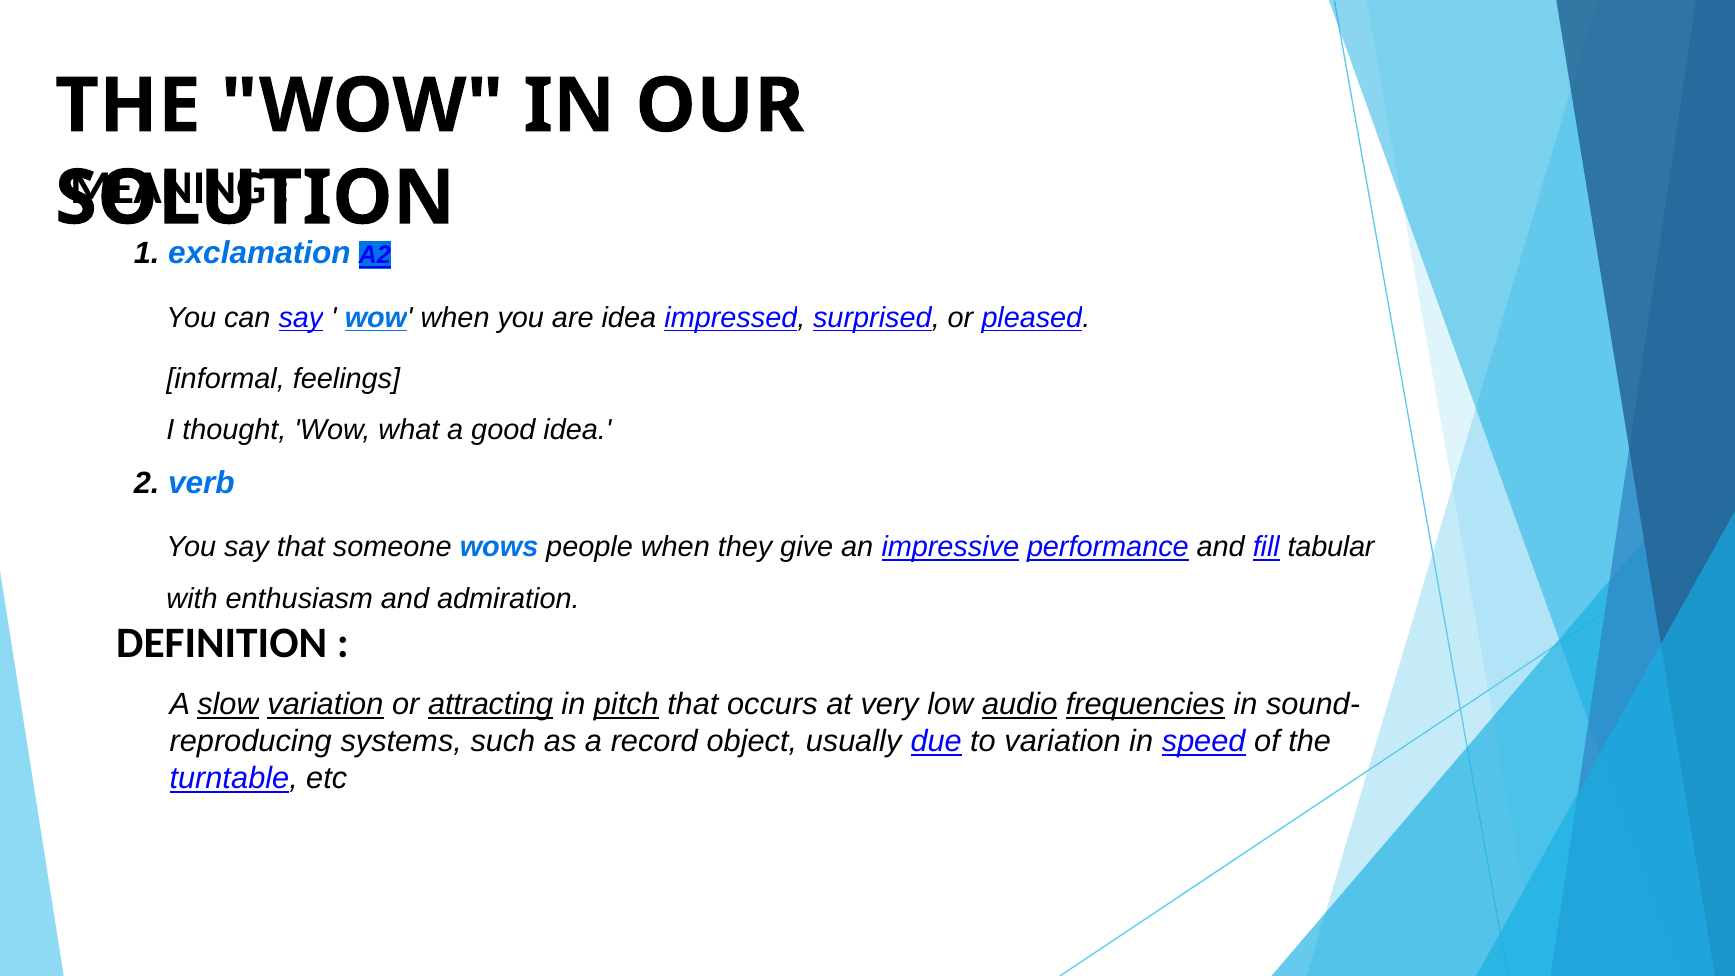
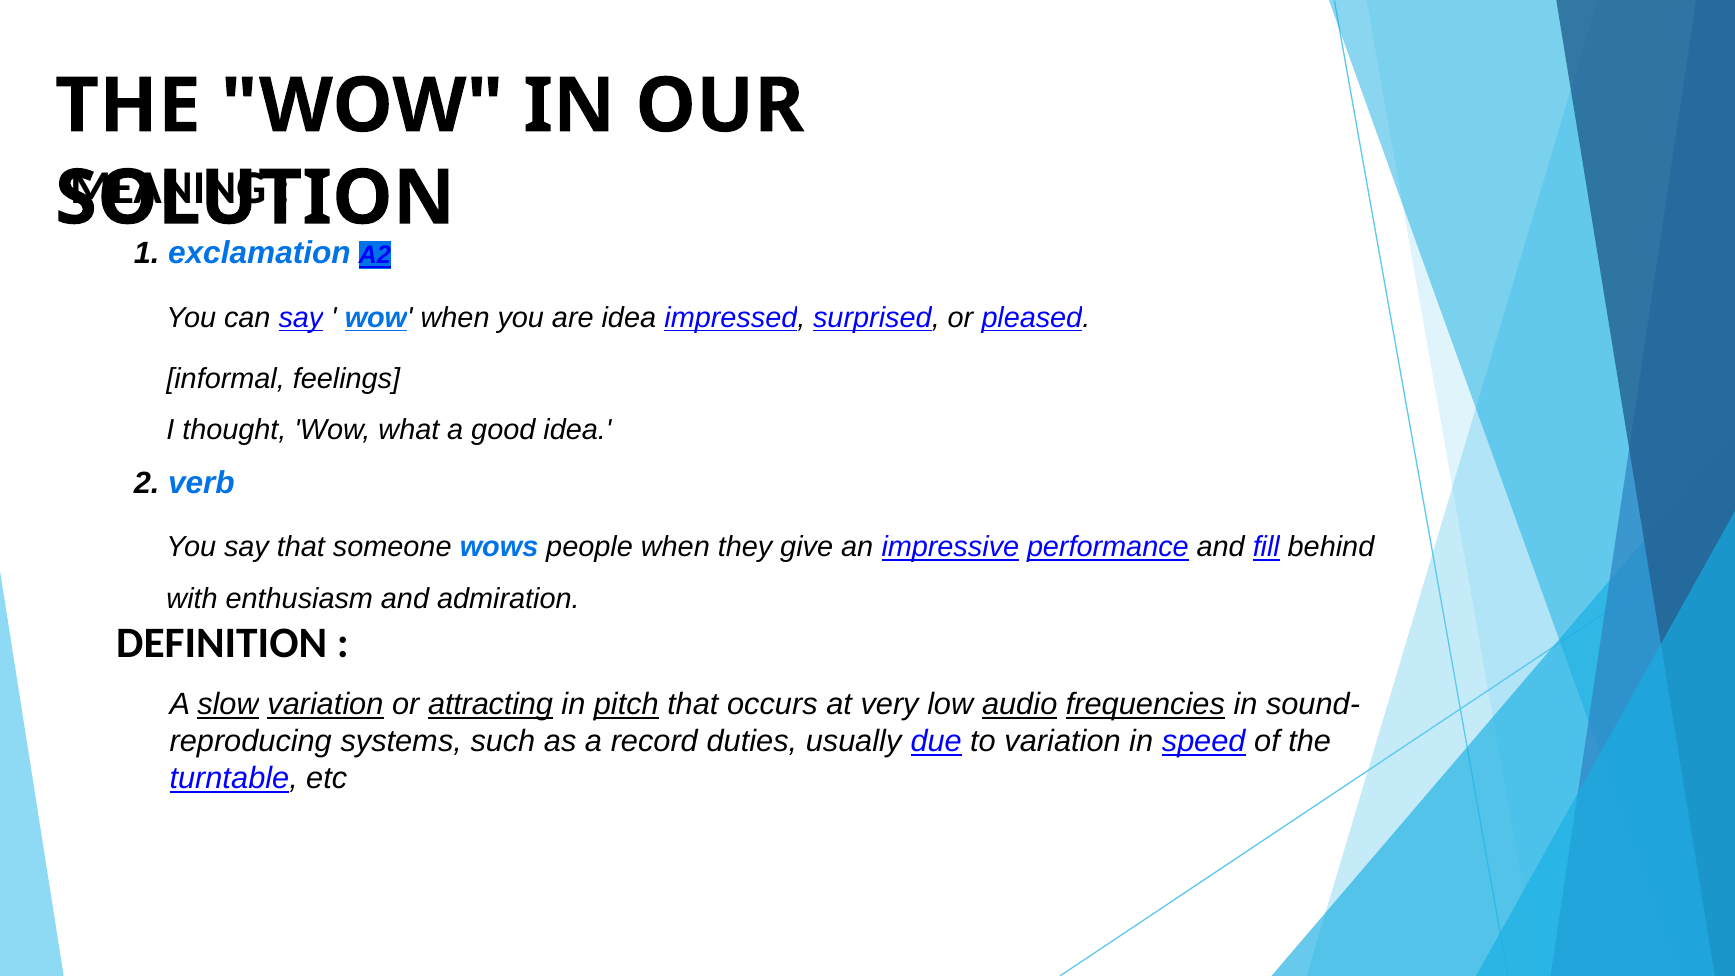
tabular: tabular -> behind
object: object -> duties
